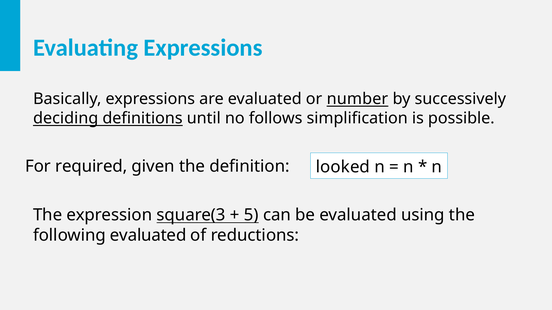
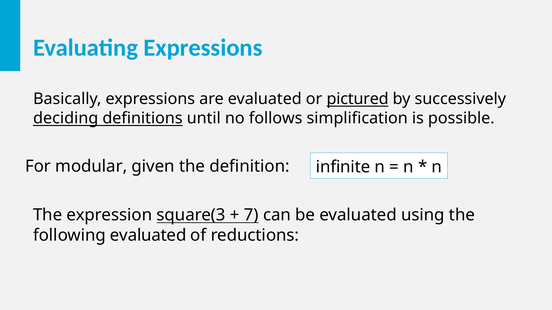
number: number -> pictured
required: required -> modular
looked: looked -> infinite
5: 5 -> 7
